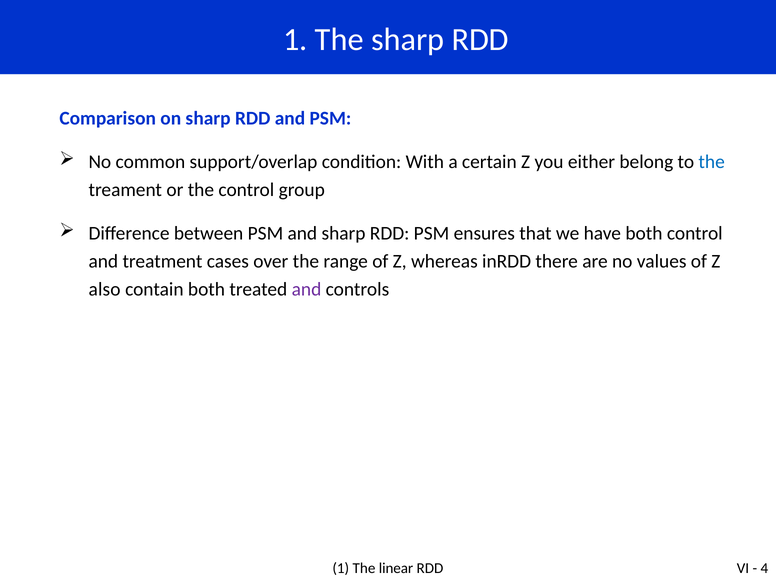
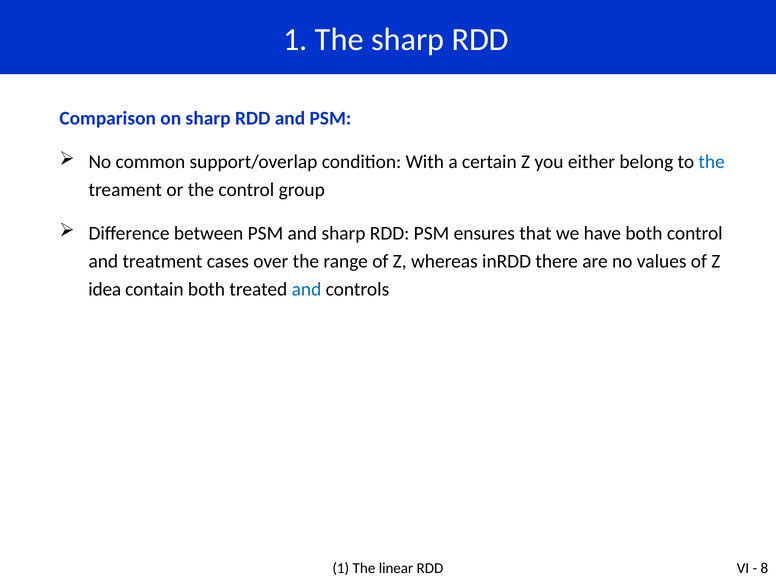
also: also -> idea
and at (307, 289) colour: purple -> blue
4: 4 -> 8
